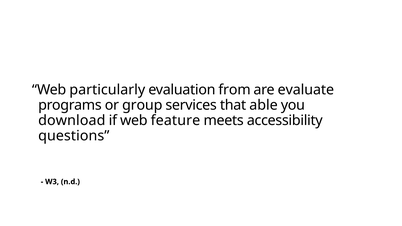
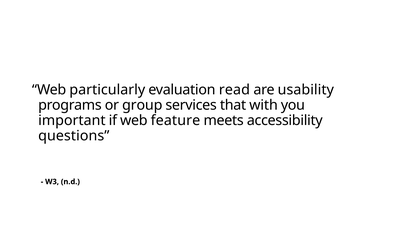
from: from -> read
evaluate: evaluate -> usability
able: able -> with
download: download -> important
